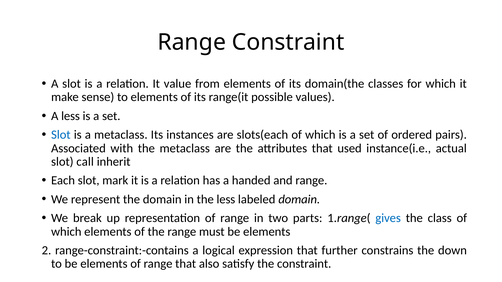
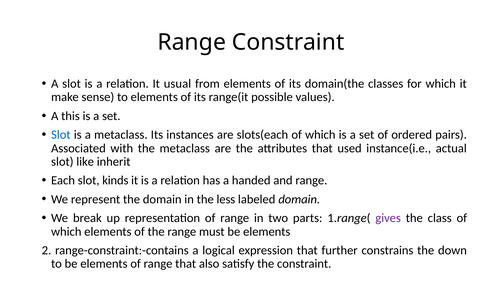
value: value -> usual
A less: less -> this
call: call -> like
mark: mark -> kinds
gives colour: blue -> purple
